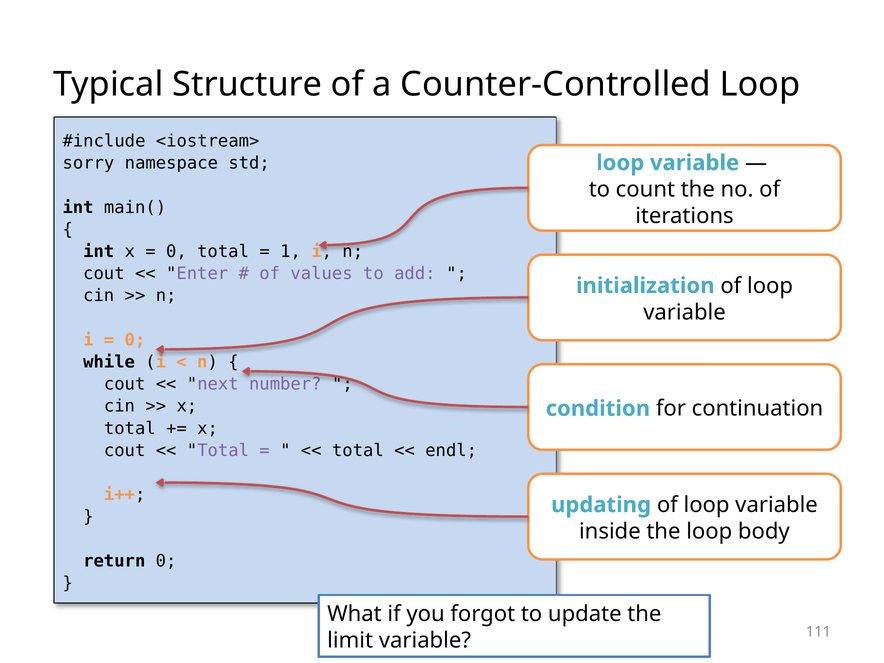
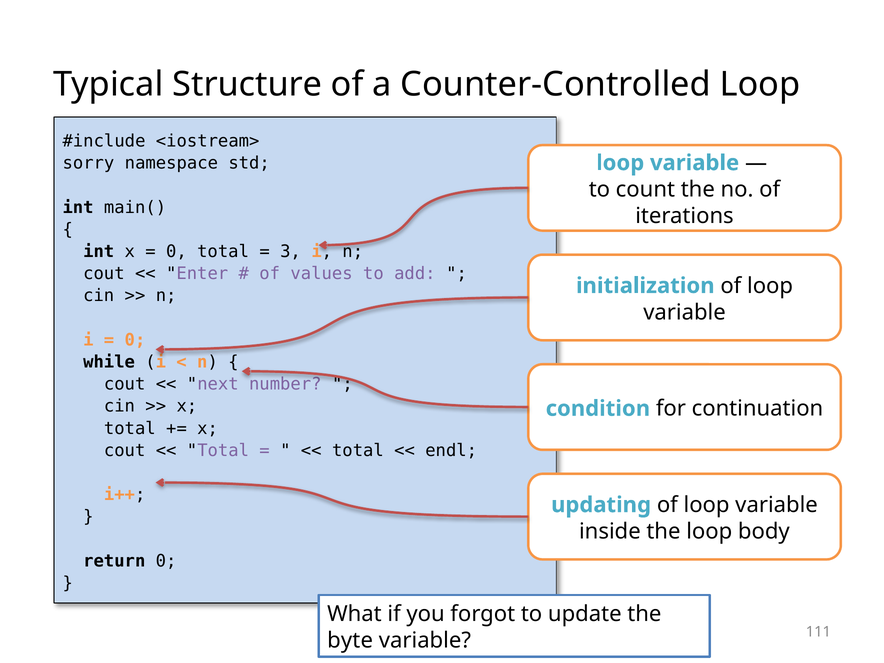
1: 1 -> 3
limit: limit -> byte
